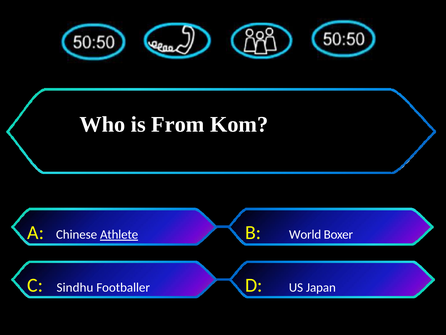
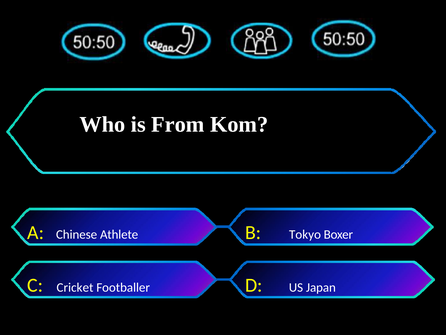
Athlete underline: present -> none
World: World -> Tokyo
Sindhu: Sindhu -> Cricket
